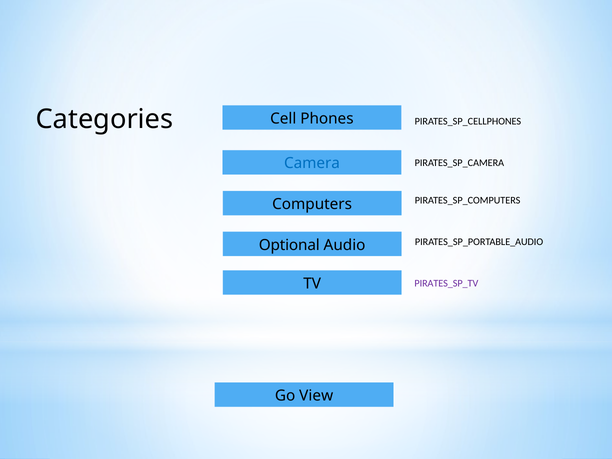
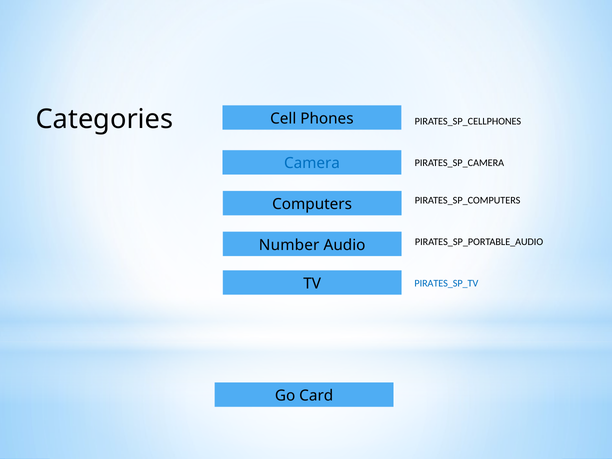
Optional: Optional -> Number
PIRATES_SP_TV colour: purple -> blue
View: View -> Card
